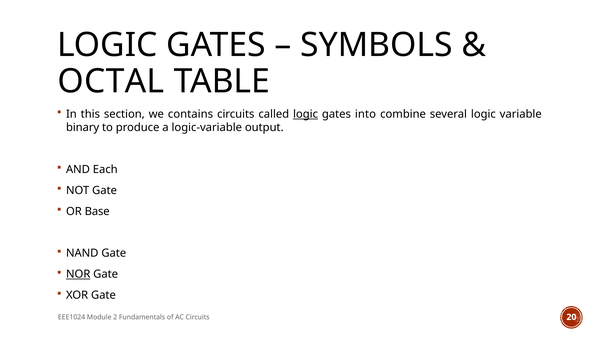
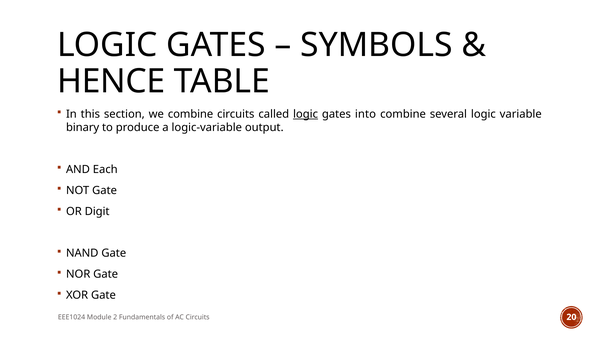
OCTAL: OCTAL -> HENCE
we contains: contains -> combine
Base: Base -> Digit
NOR underline: present -> none
